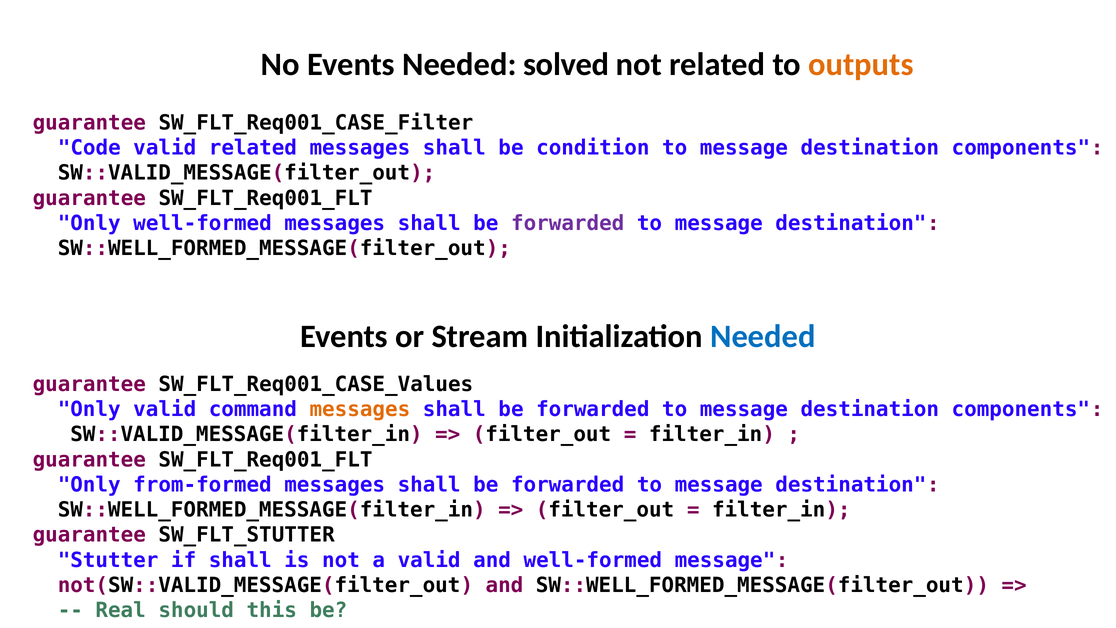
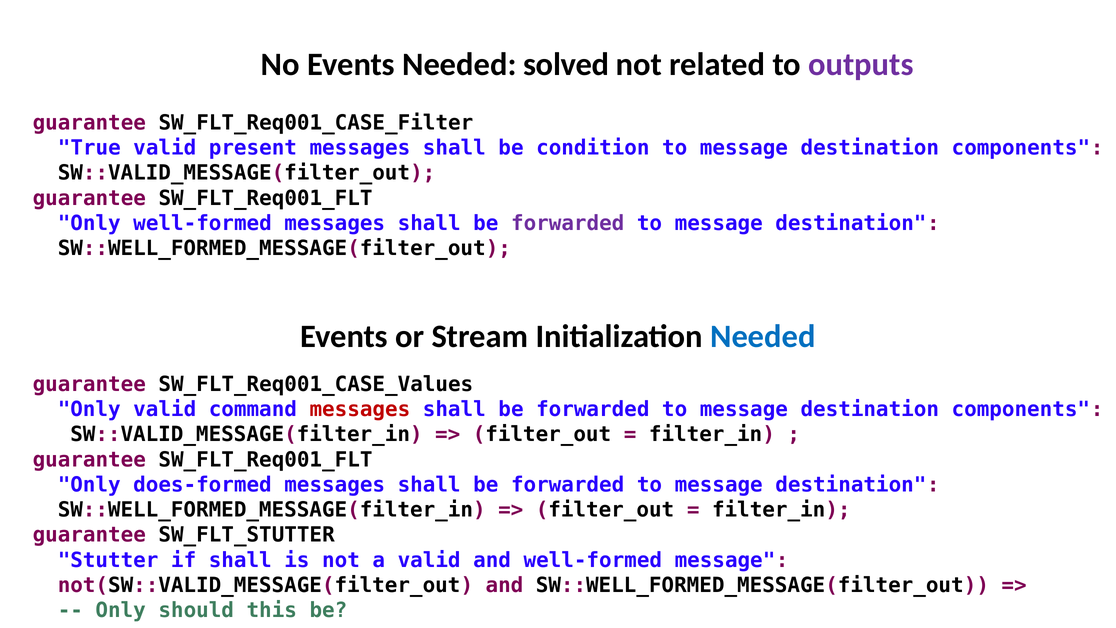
outputs colour: orange -> purple
Code: Code -> True
valid related: related -> present
messages at (360, 409) colour: orange -> red
from-formed: from-formed -> does-formed
Real at (121, 610): Real -> Only
